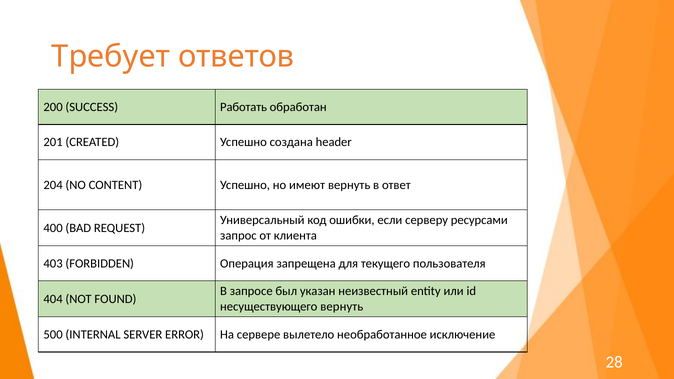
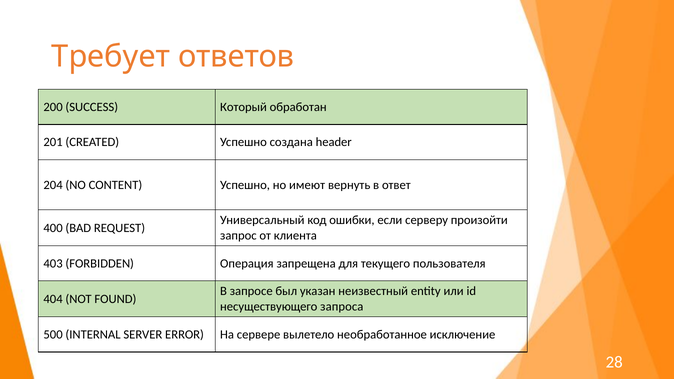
Работать: Работать -> Который
ресурсами: ресурсами -> произойти
несуществующего вернуть: вернуть -> запроса
